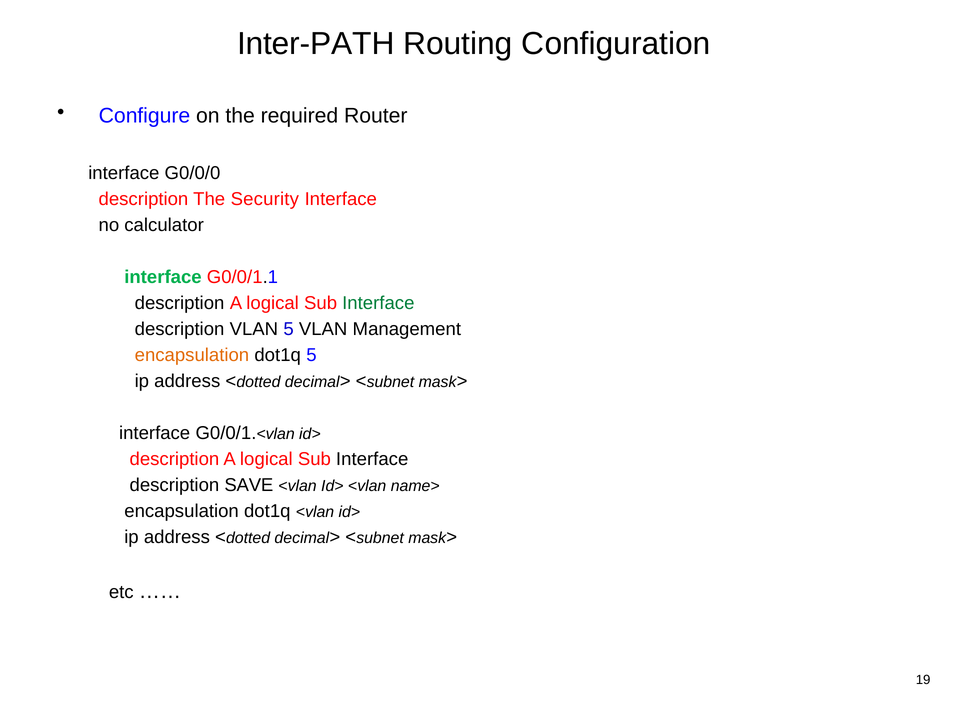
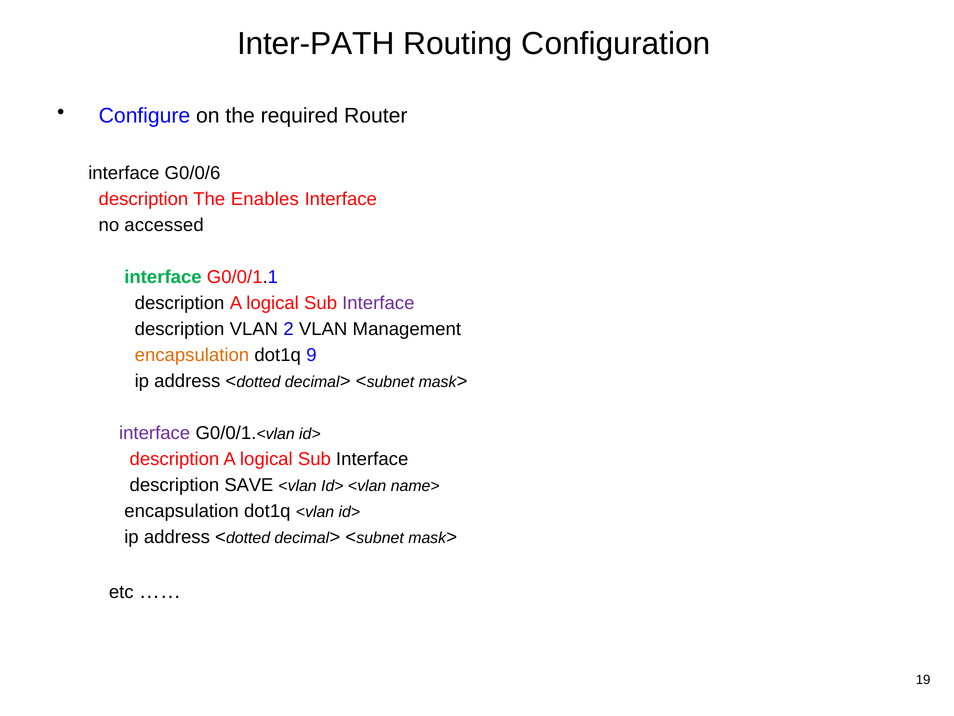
G0/0/0: G0/0/0 -> G0/0/6
Security: Security -> Enables
calculator: calculator -> accessed
Interface at (378, 303) colour: green -> purple
VLAN 5: 5 -> 2
dot1q 5: 5 -> 9
interface at (155, 433) colour: black -> purple
